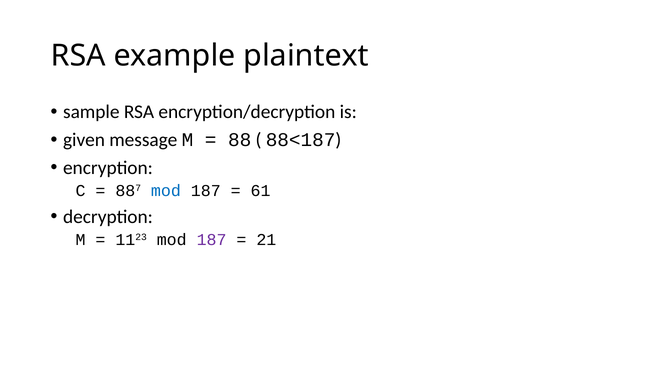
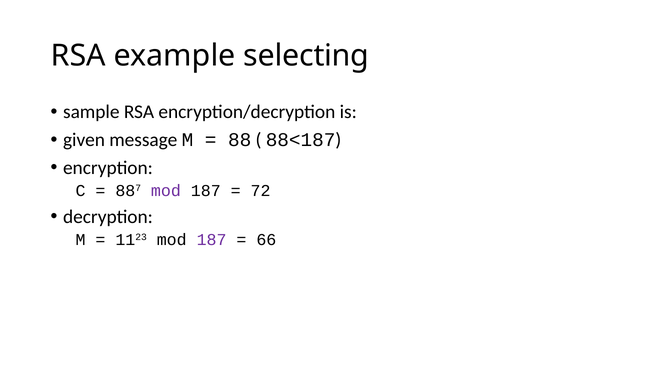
plaintext: plaintext -> selecting
mod at (166, 191) colour: blue -> purple
61: 61 -> 72
21: 21 -> 66
